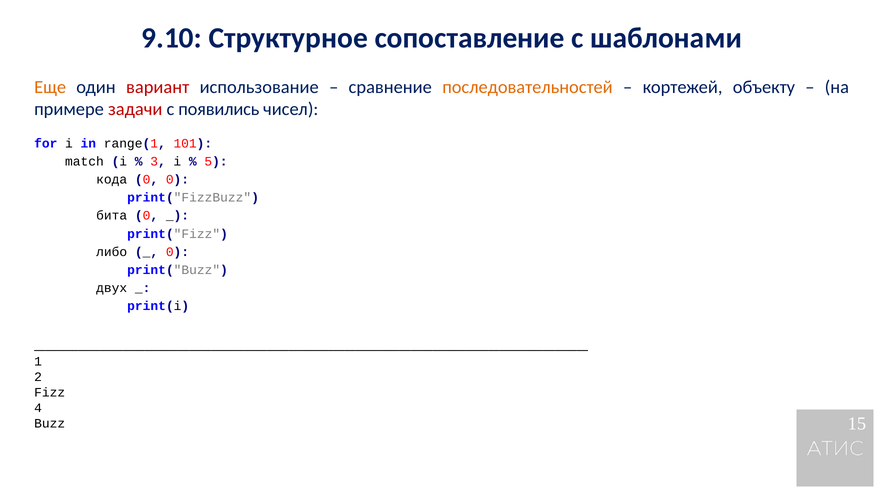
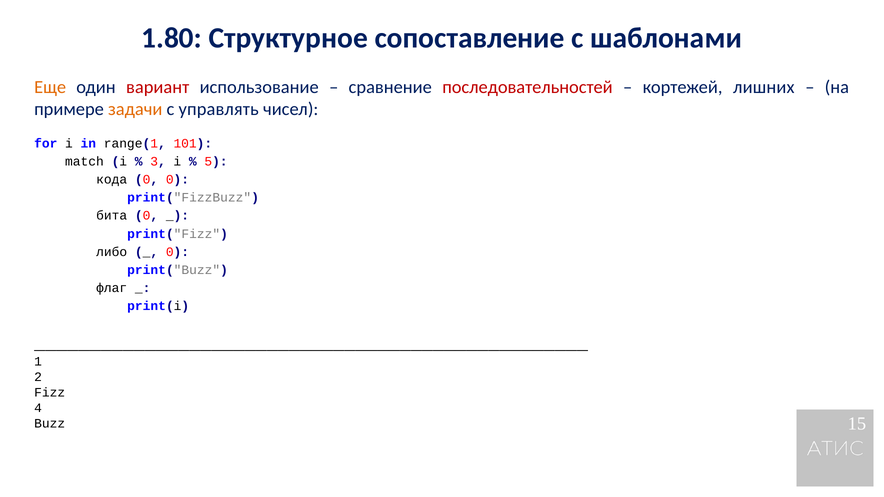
9.10: 9.10 -> 1.80
последовательностей colour: orange -> red
объекту: объекту -> лишних
задачи colour: red -> orange
появились: появились -> управлять
двух: двух -> флаг
